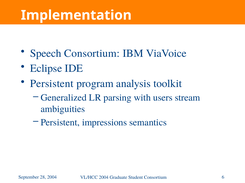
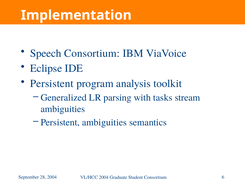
users: users -> tasks
Persistent impressions: impressions -> ambiguities
